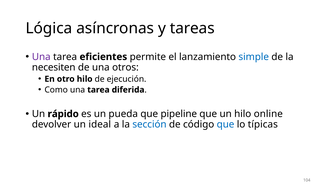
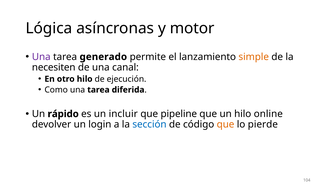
tareas: tareas -> motor
eficientes: eficientes -> generado
simple colour: blue -> orange
otros: otros -> canal
pueda: pueda -> incluir
ideal: ideal -> login
que at (226, 125) colour: blue -> orange
típicas: típicas -> pierde
